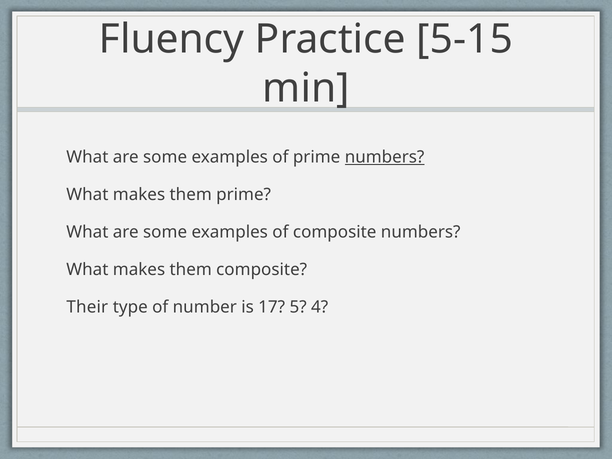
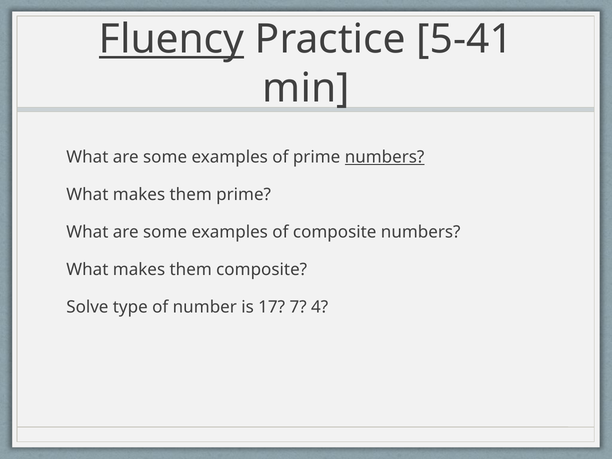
Fluency underline: none -> present
5-15: 5-15 -> 5-41
Their: Their -> Solve
5: 5 -> 7
